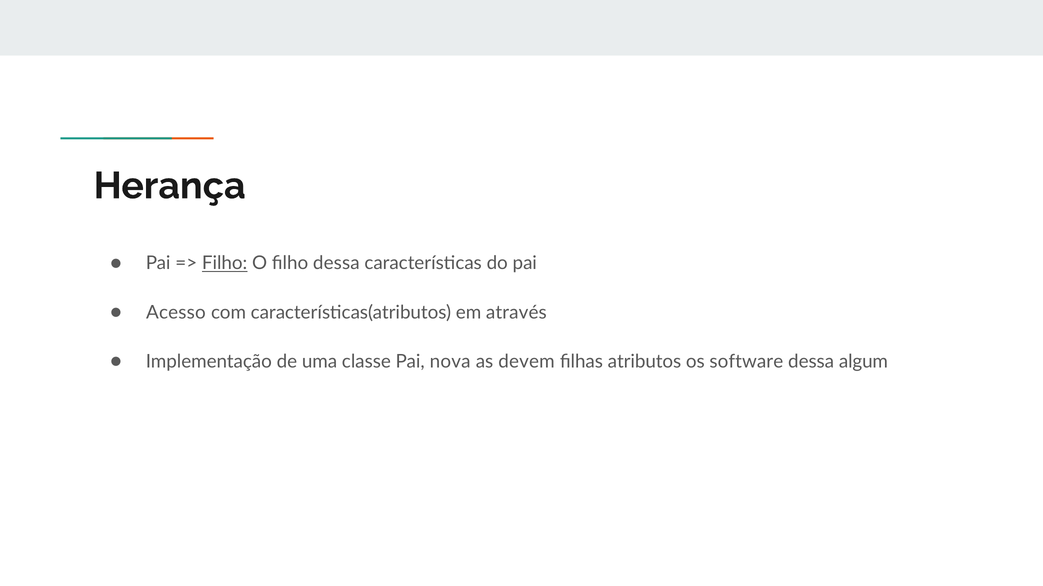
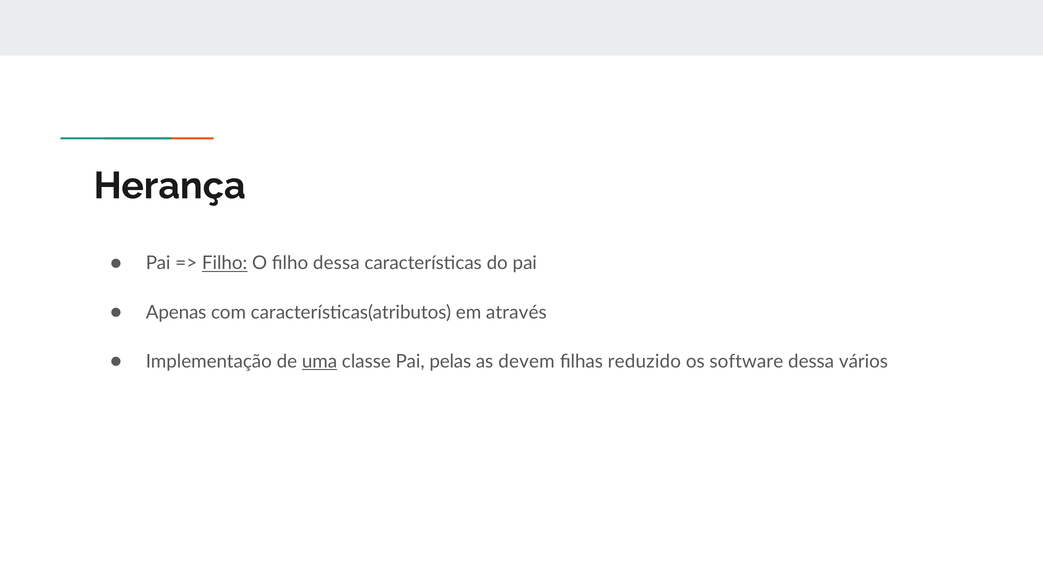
Acesso: Acesso -> Apenas
uma underline: none -> present
nova: nova -> pelas
atributos: atributos -> reduzido
algum: algum -> vários
